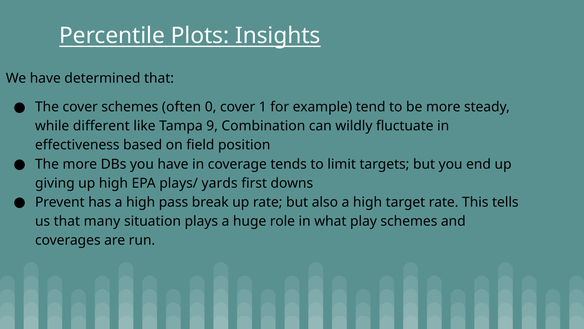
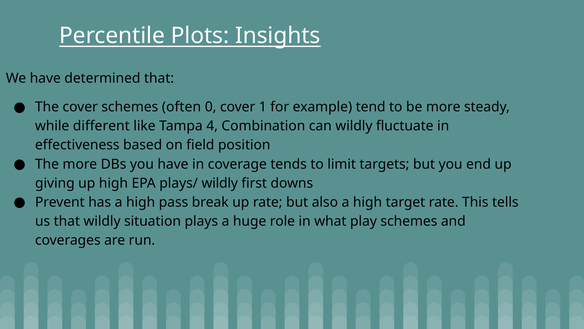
9: 9 -> 4
plays/ yards: yards -> wildly
that many: many -> wildly
